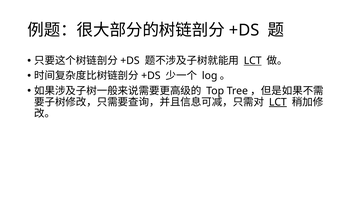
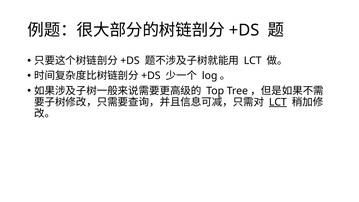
LCT at (253, 61) underline: present -> none
